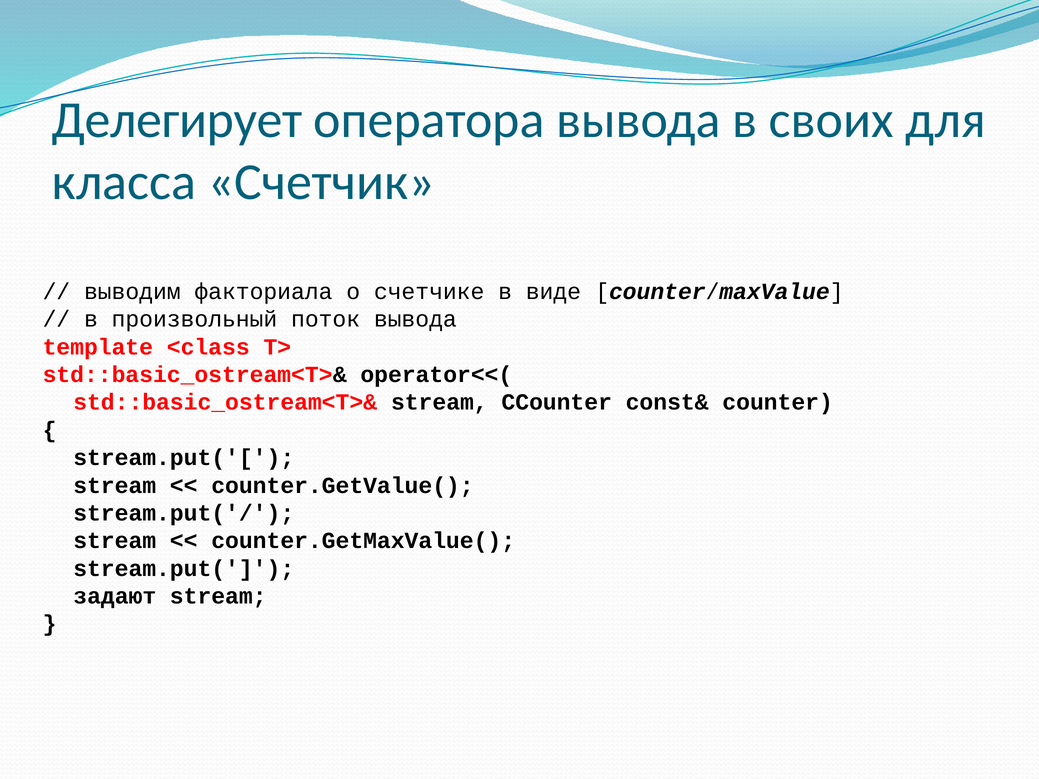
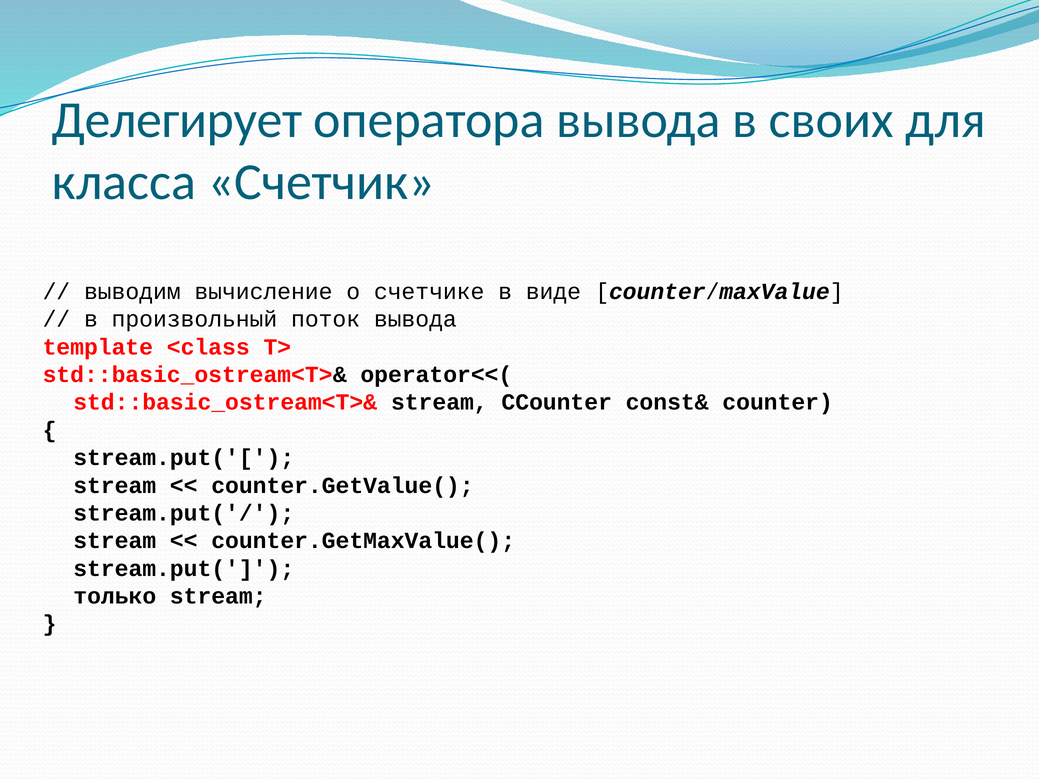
факториала: факториала -> вычисление
задают: задают -> только
